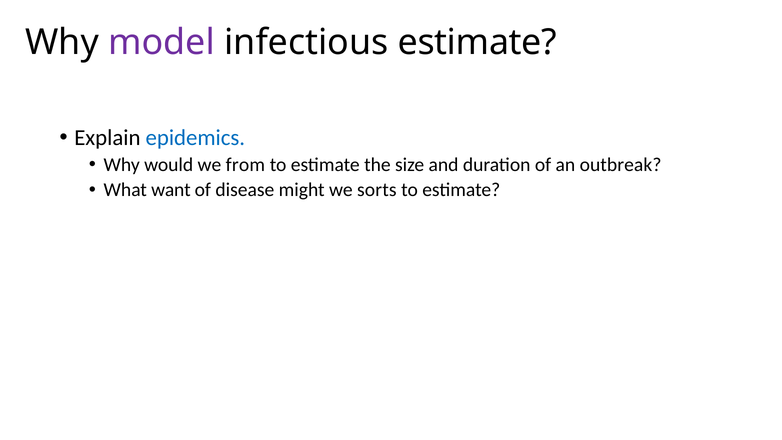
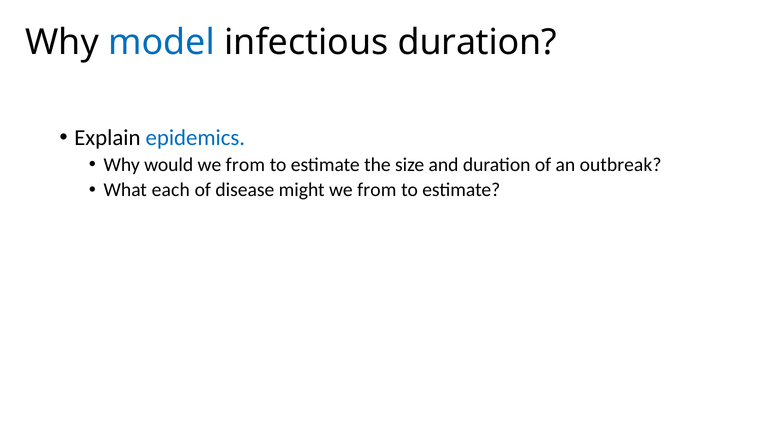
model colour: purple -> blue
infectious estimate: estimate -> duration
want: want -> each
might we sorts: sorts -> from
